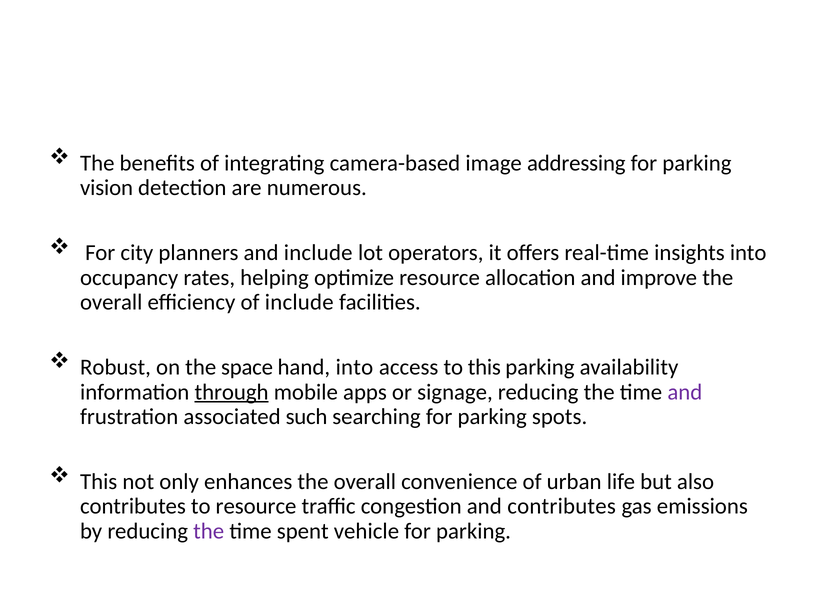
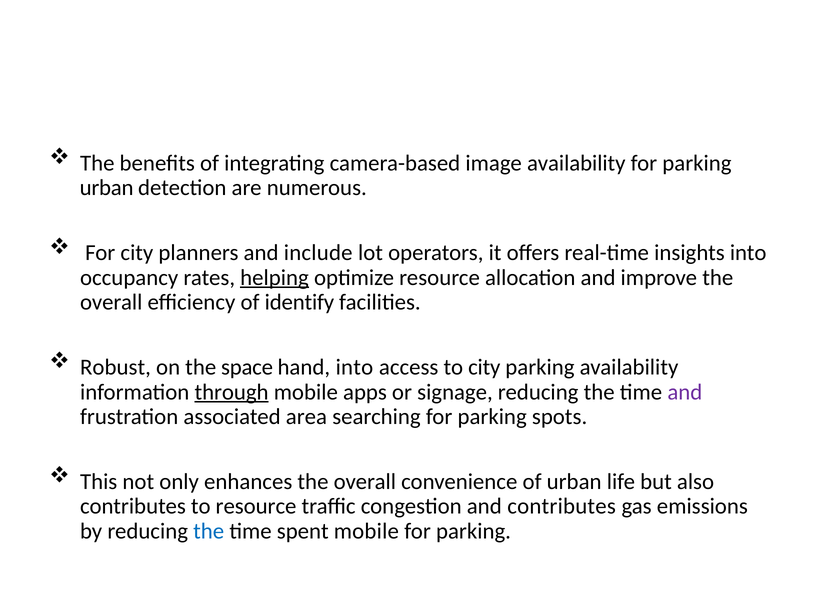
image addressing: addressing -> availability
vision at (107, 188): vision -> urban
helping underline: none -> present
of include: include -> identify
to this: this -> city
such: such -> area
the at (209, 531) colour: purple -> blue
spent vehicle: vehicle -> mobile
